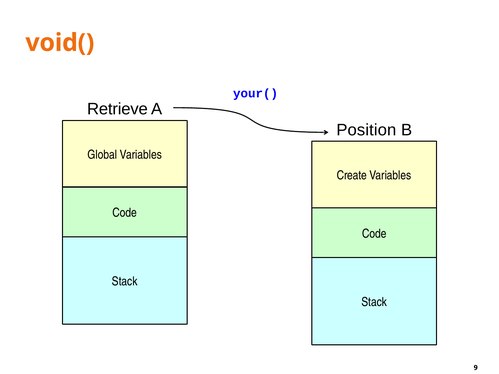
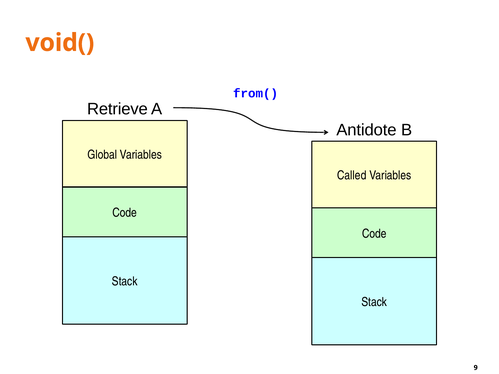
your(: your( -> from(
Position: Position -> Antidote
Create: Create -> Called
